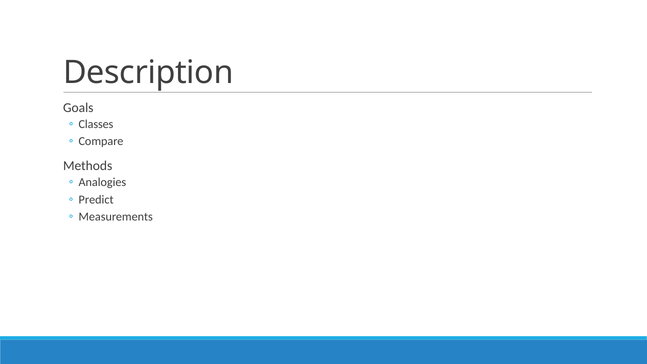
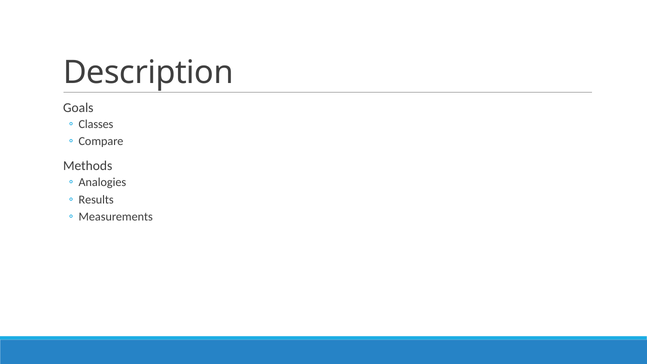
Predict: Predict -> Results
